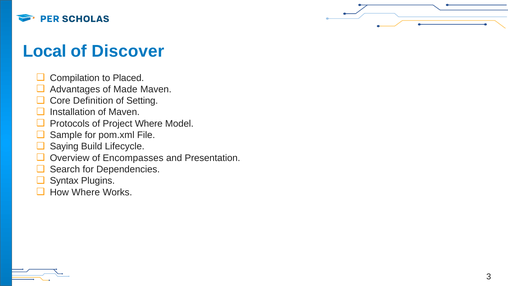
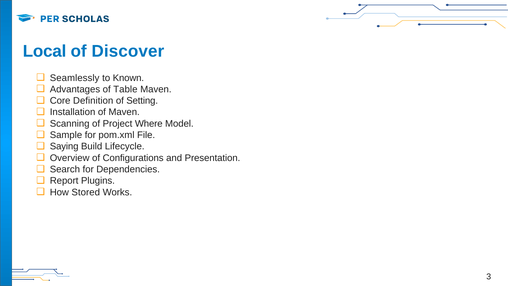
Compilation: Compilation -> Seamlessly
Placed: Placed -> Known
Made: Made -> Table
Protocols: Protocols -> Scanning
Encompasses: Encompasses -> Configurations
Syntax: Syntax -> Report
How Where: Where -> Stored
